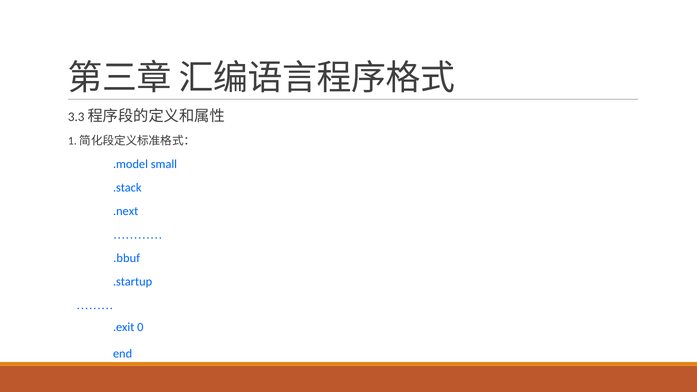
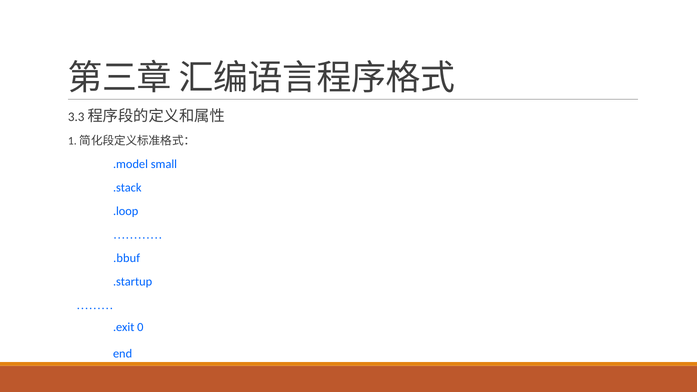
.next: .next -> .loop
